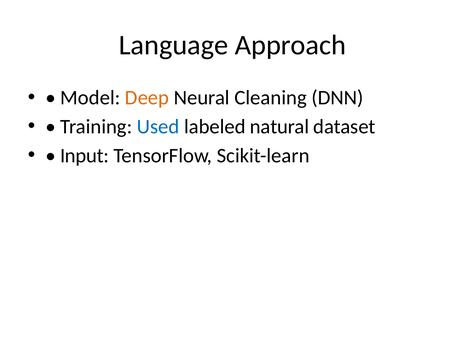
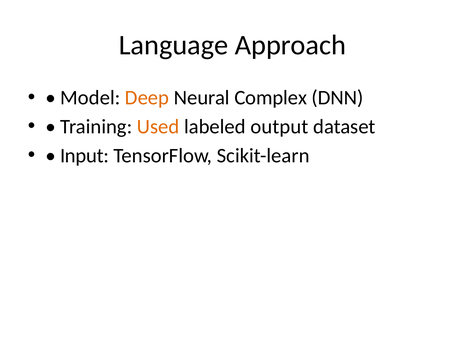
Cleaning: Cleaning -> Complex
Used colour: blue -> orange
natural: natural -> output
